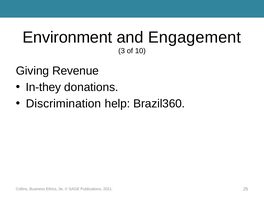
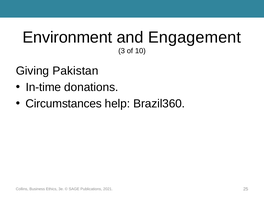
Revenue: Revenue -> Pakistan
In-they: In-they -> In-time
Discrimination: Discrimination -> Circumstances
